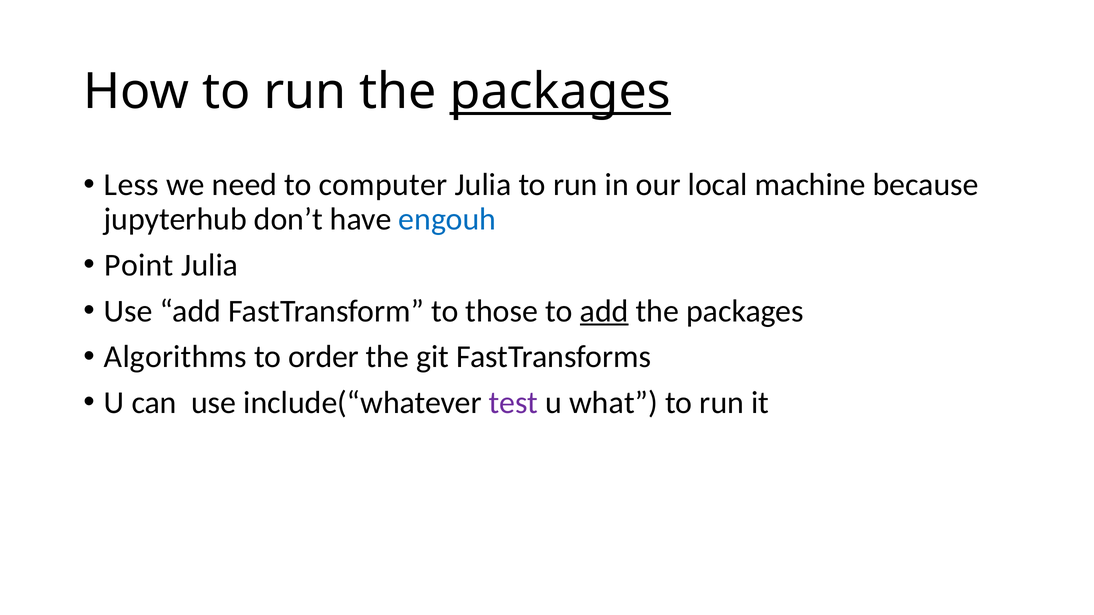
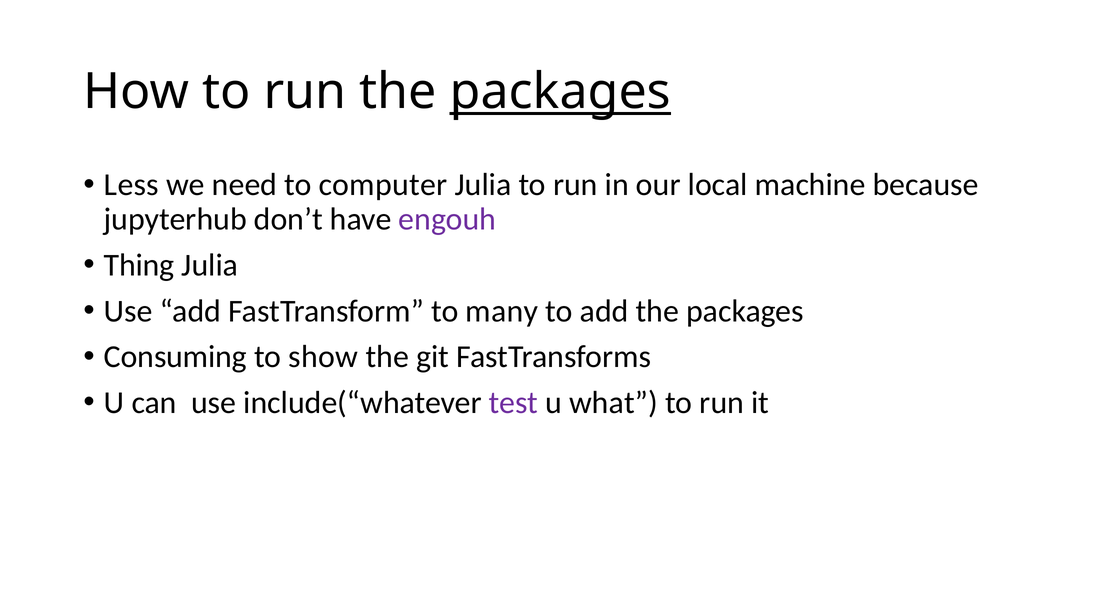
engouh colour: blue -> purple
Point: Point -> Thing
those: those -> many
add at (604, 311) underline: present -> none
Algorithms: Algorithms -> Consuming
order: order -> show
